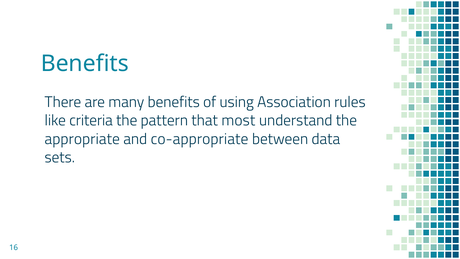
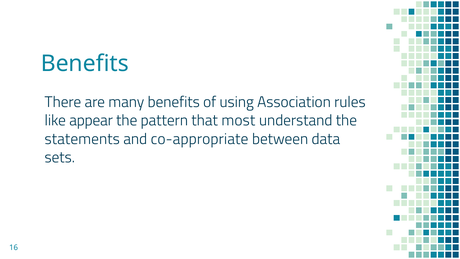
criteria: criteria -> appear
appropriate: appropriate -> statements
